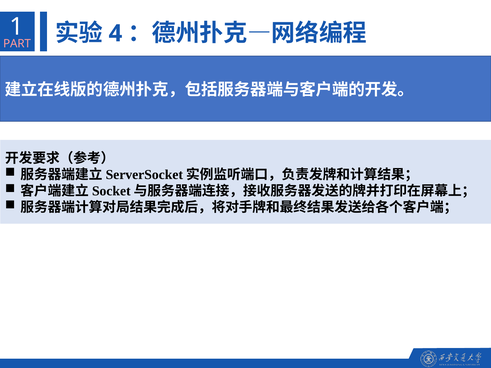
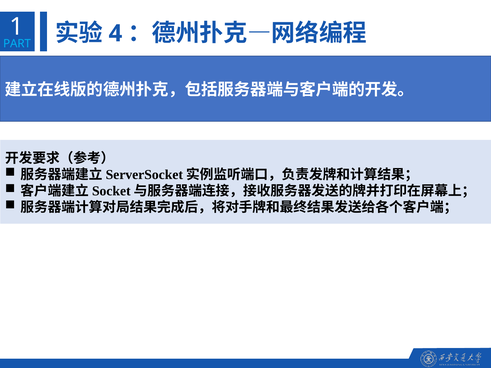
PART colour: pink -> light blue
